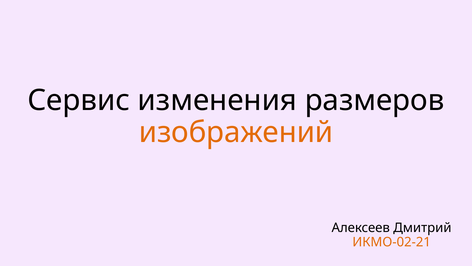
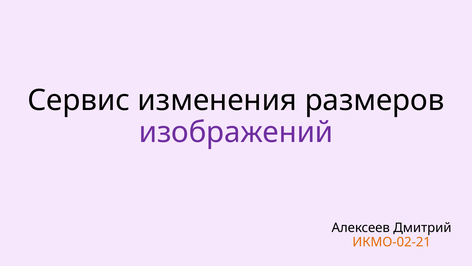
изображений colour: orange -> purple
